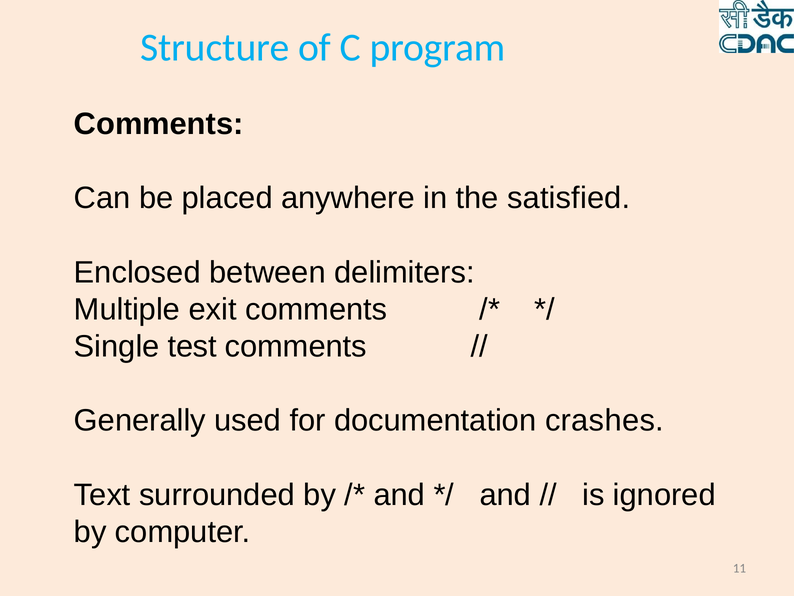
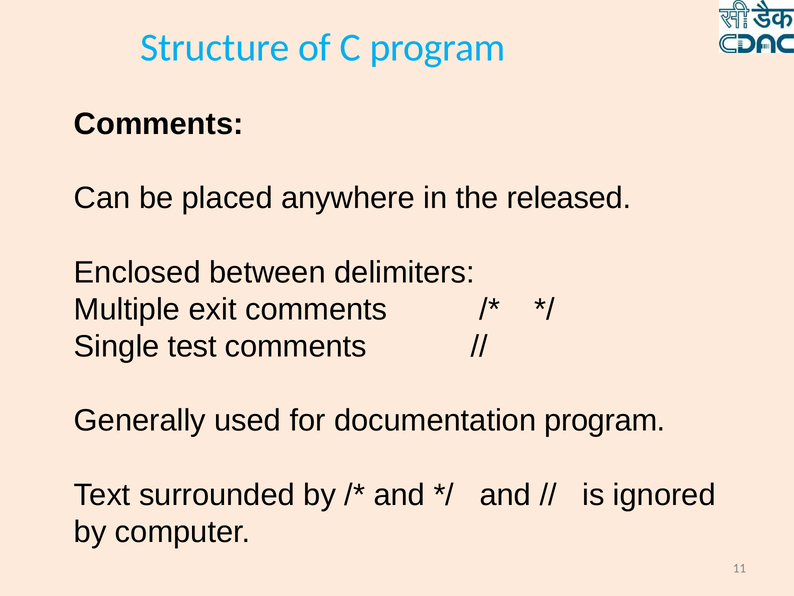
satisfied: satisfied -> released
documentation crashes: crashes -> program
